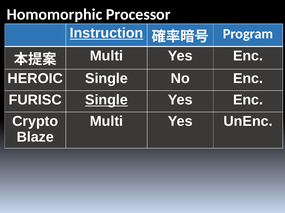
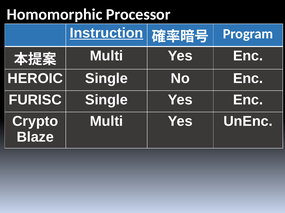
Single at (106, 100) underline: present -> none
